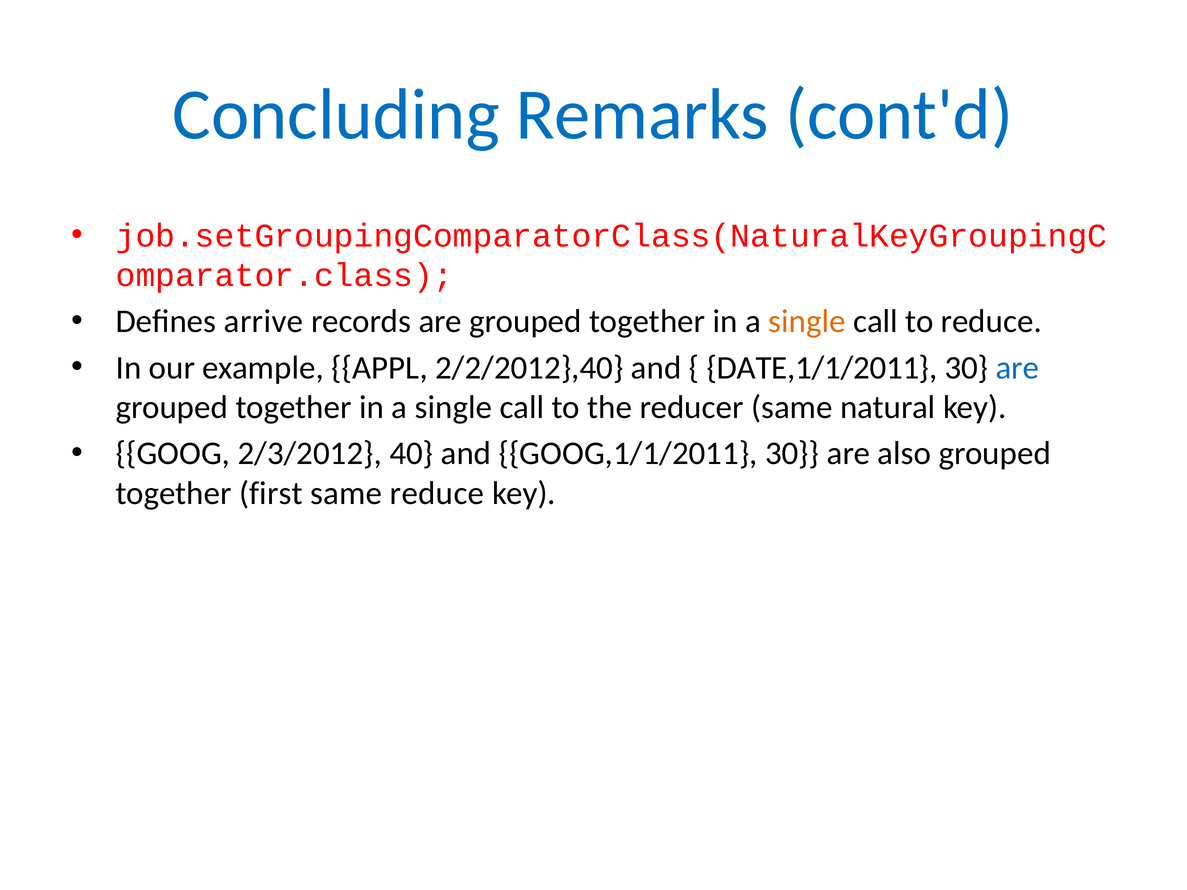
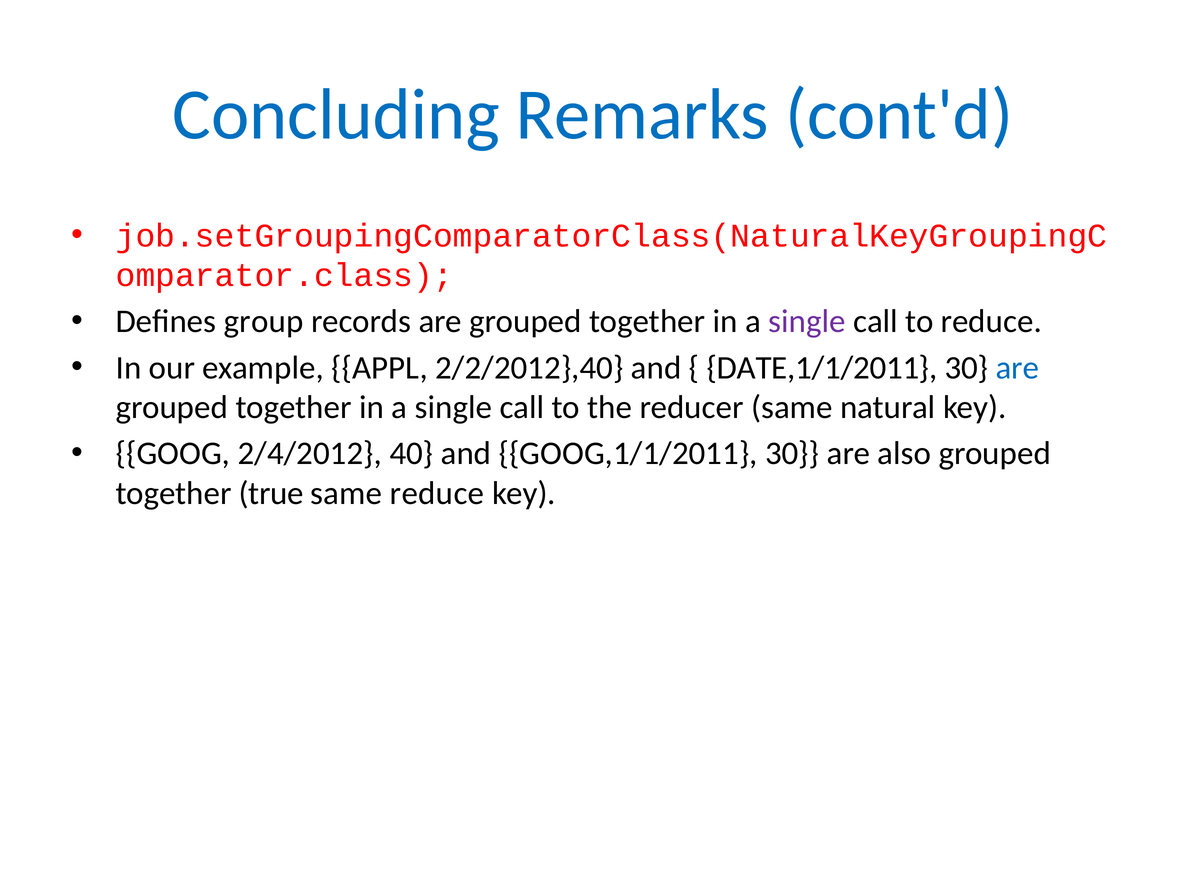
arrive: arrive -> group
single at (807, 322) colour: orange -> purple
2/3/2012: 2/3/2012 -> 2/4/2012
first: first -> true
